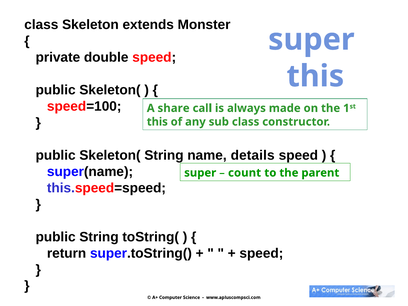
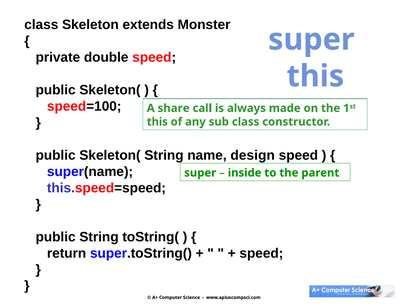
details: details -> design
count: count -> inside
